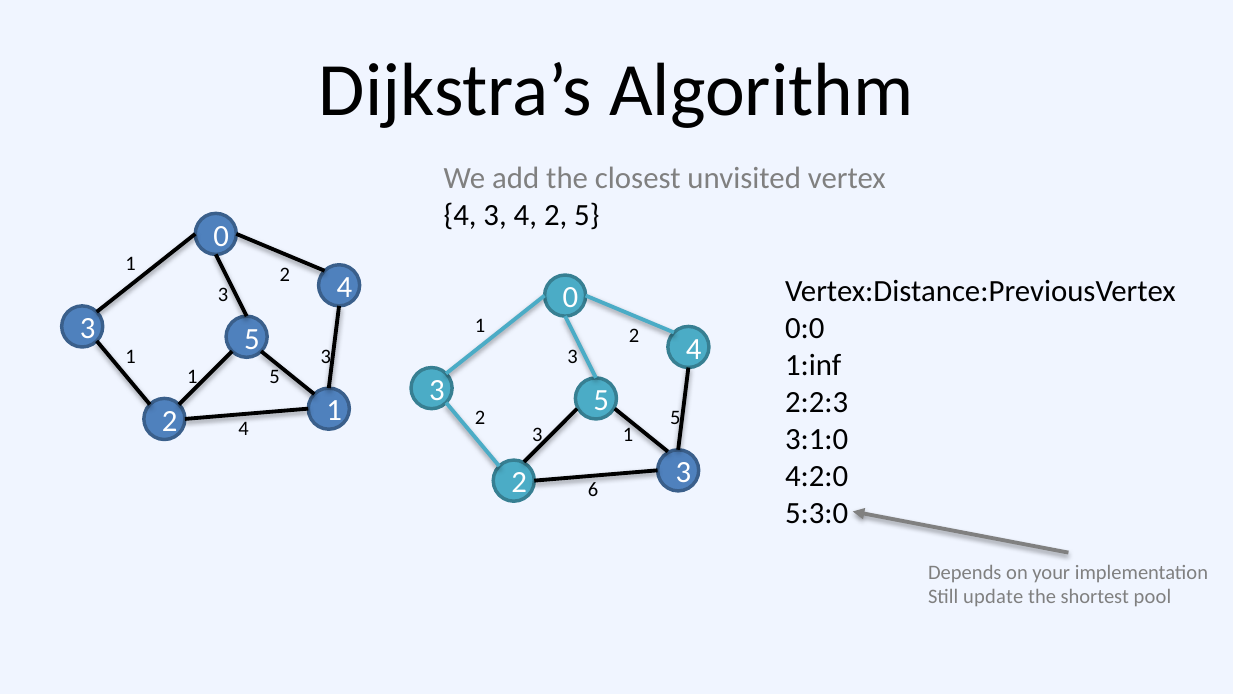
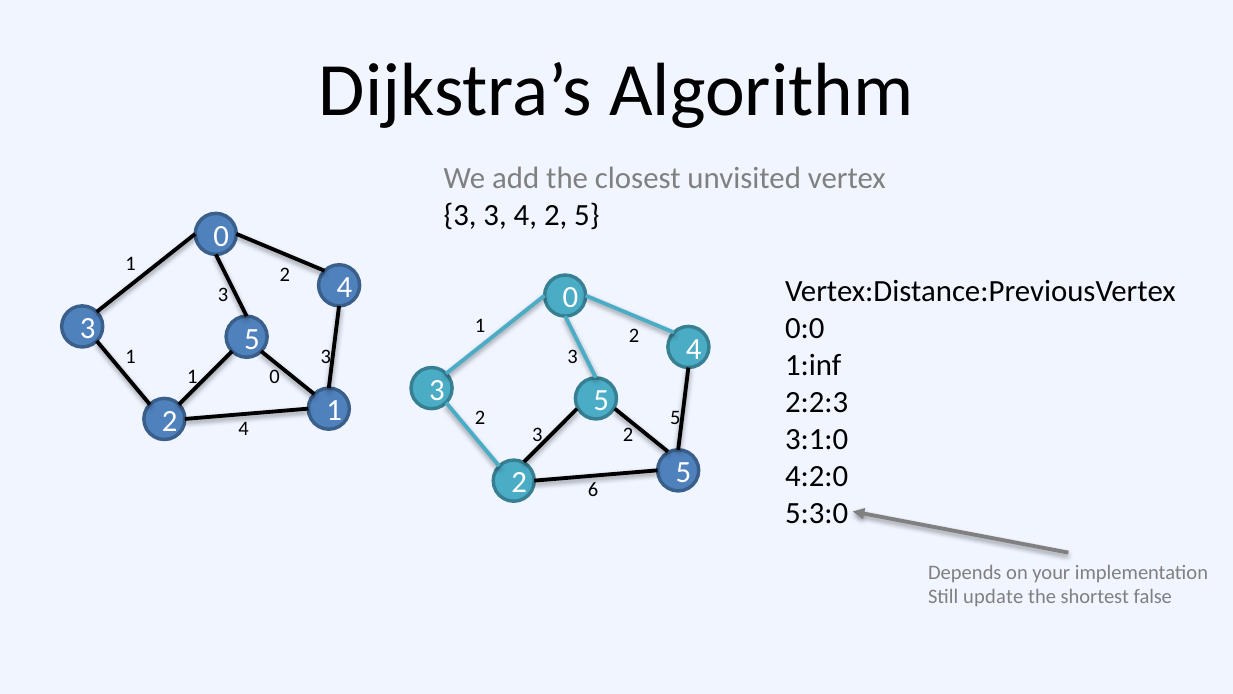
4 at (460, 215): 4 -> 3
1 5: 5 -> 0
1 at (628, 434): 1 -> 2
3 at (684, 472): 3 -> 5
pool: pool -> false
